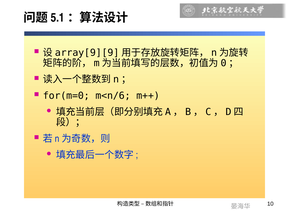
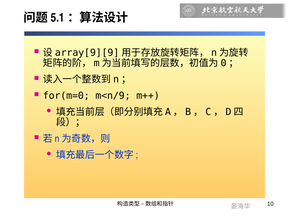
m<n/6: m<n/6 -> m<n/9
